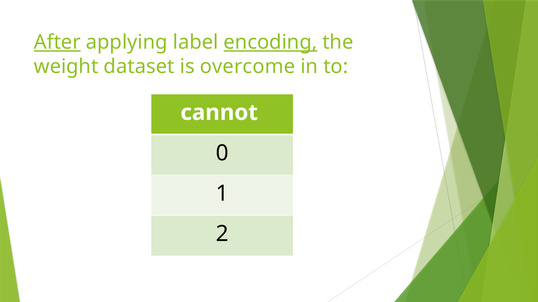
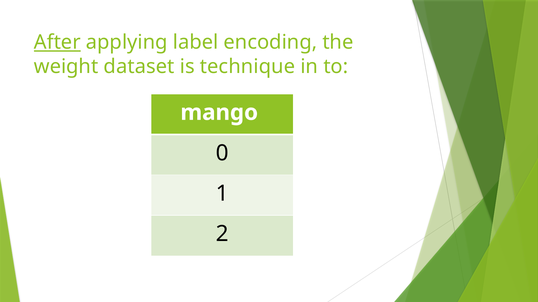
encoding underline: present -> none
overcome: overcome -> technique
cannot: cannot -> mango
